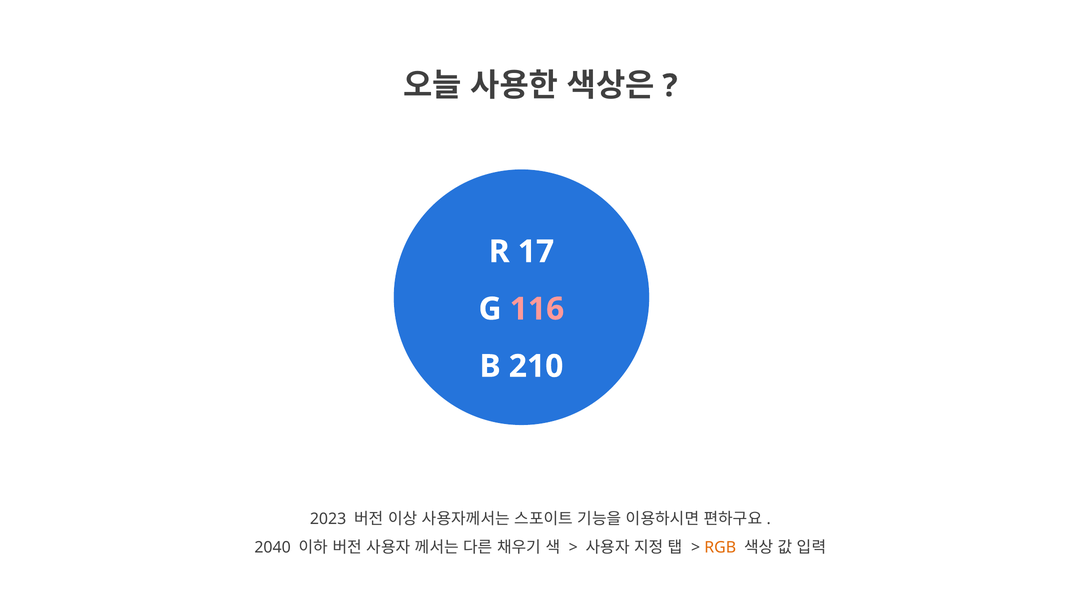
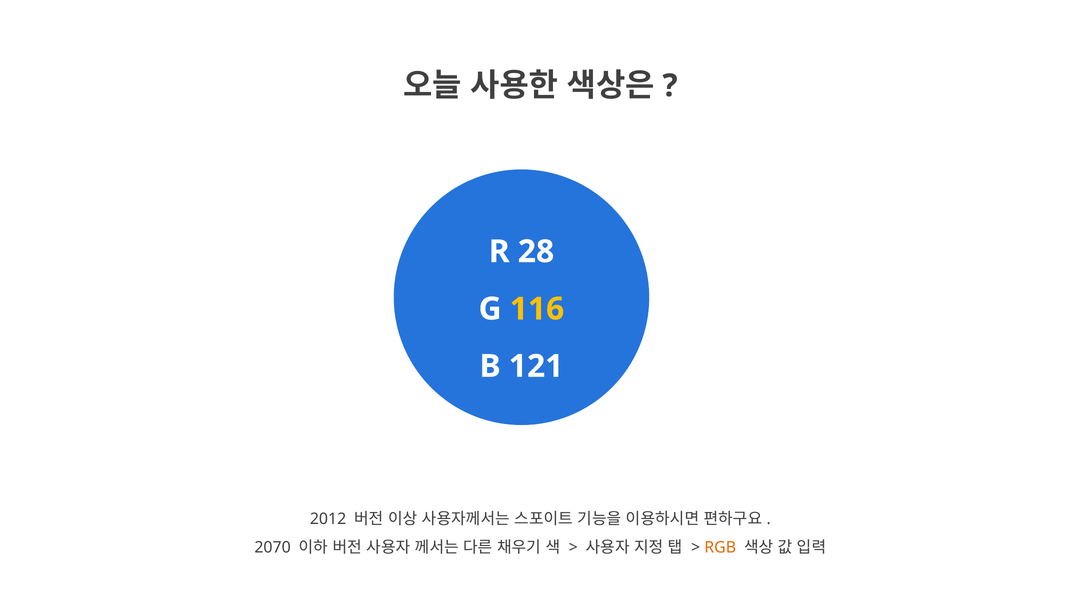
17: 17 -> 28
116 colour: pink -> yellow
210: 210 -> 121
2023: 2023 -> 2012
2040: 2040 -> 2070
